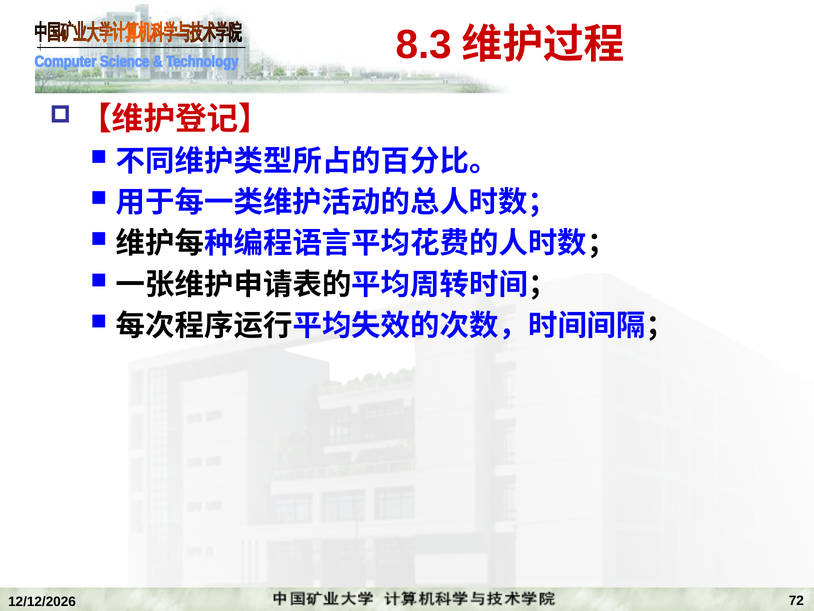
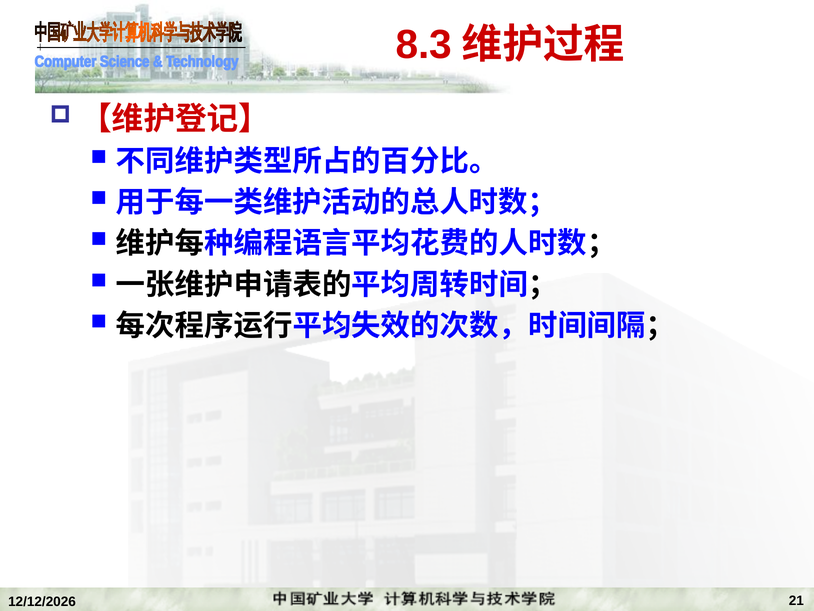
72: 72 -> 21
